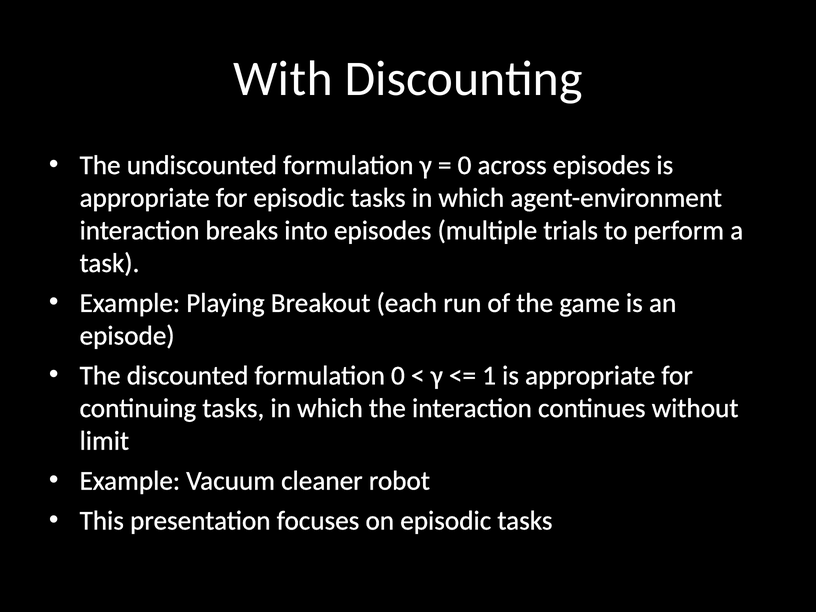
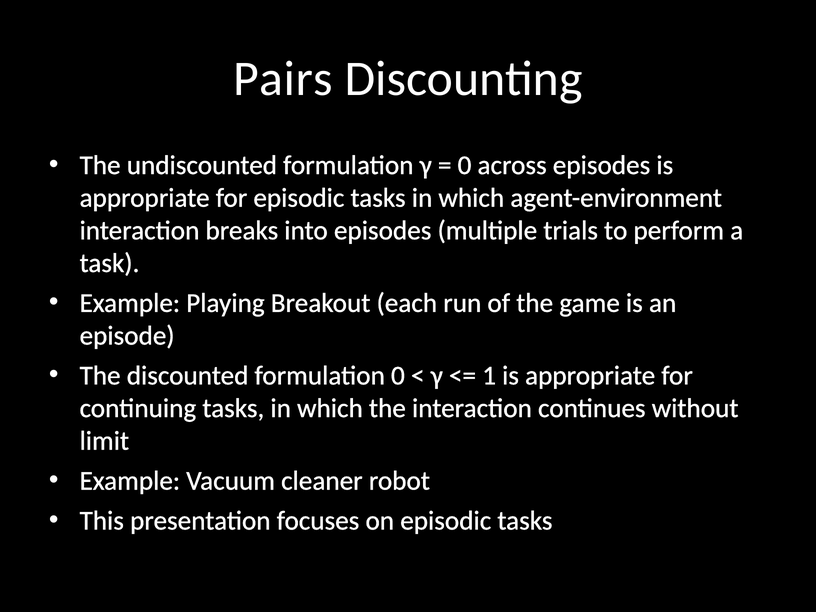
With: With -> Pairs
